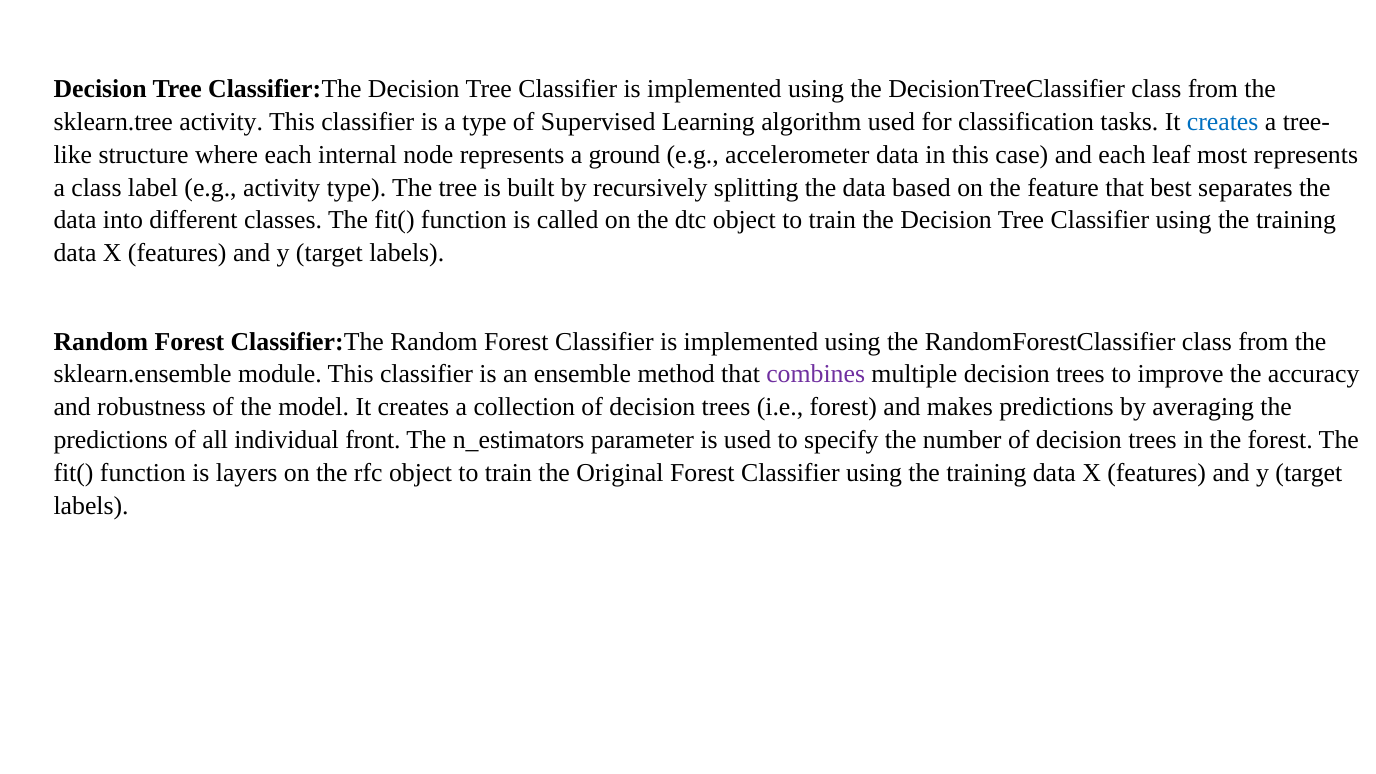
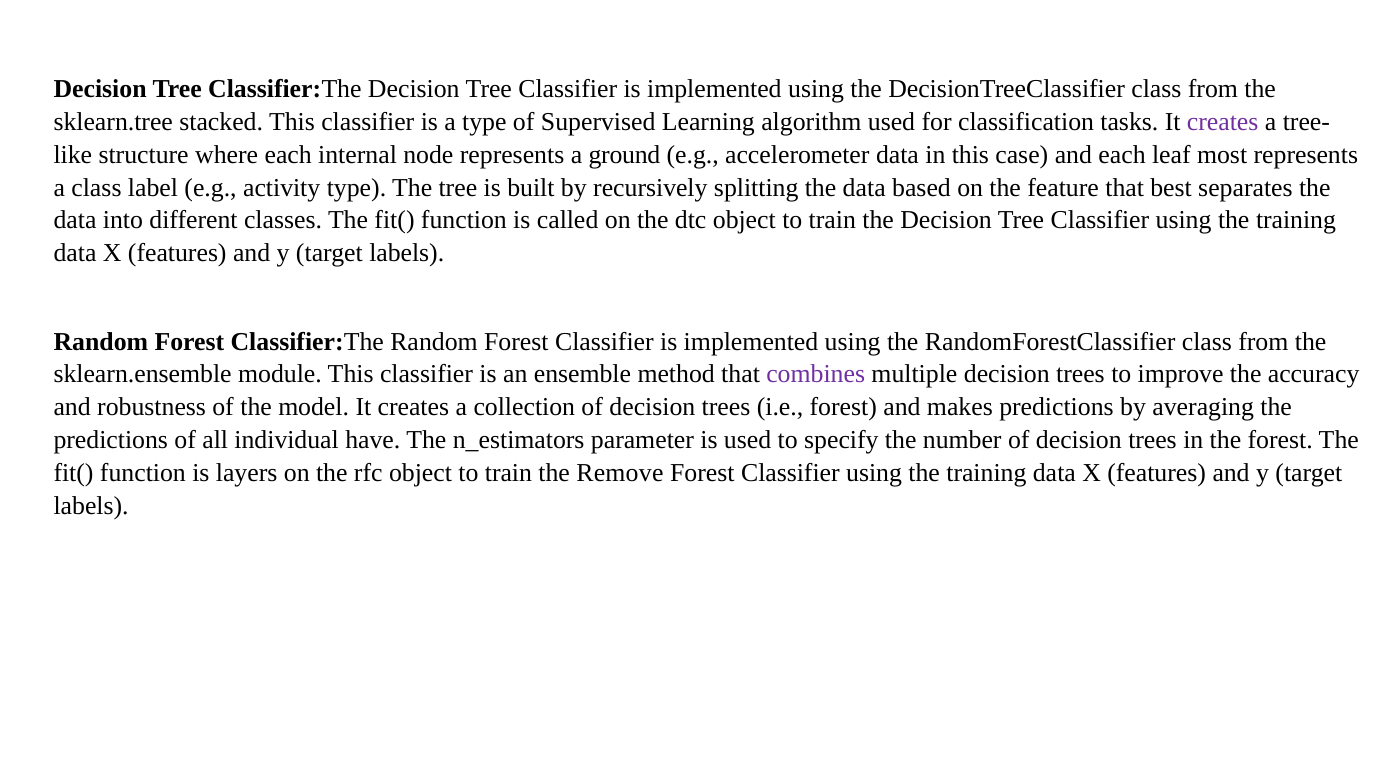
sklearn.tree activity: activity -> stacked
creates at (1223, 122) colour: blue -> purple
front: front -> have
Original: Original -> Remove
